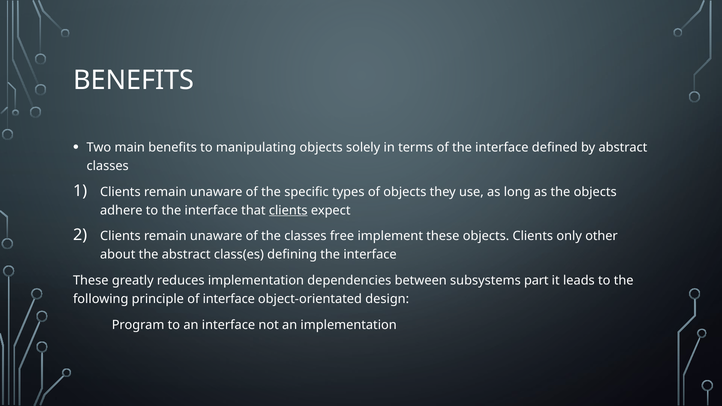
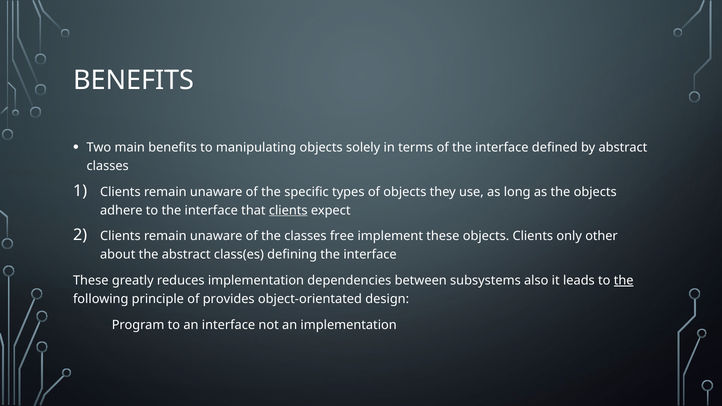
part: part -> also
the at (624, 281) underline: none -> present
of interface: interface -> provides
